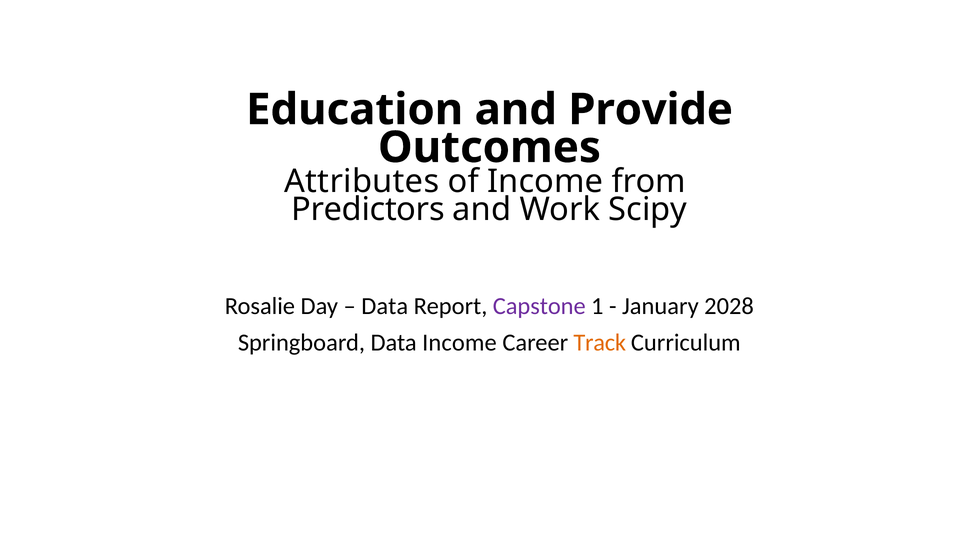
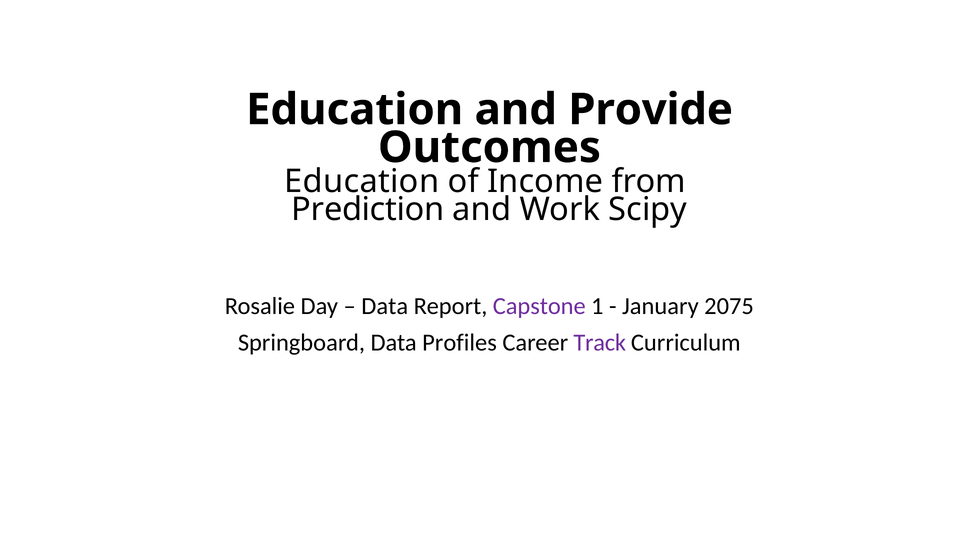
Attributes at (362, 181): Attributes -> Education
Predictors: Predictors -> Prediction
2028: 2028 -> 2075
Data Income: Income -> Profiles
Track colour: orange -> purple
